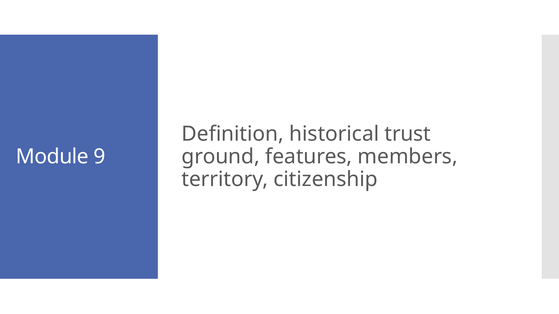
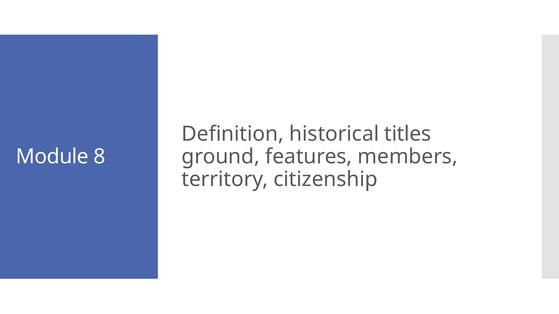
trust: trust -> titles
9: 9 -> 8
